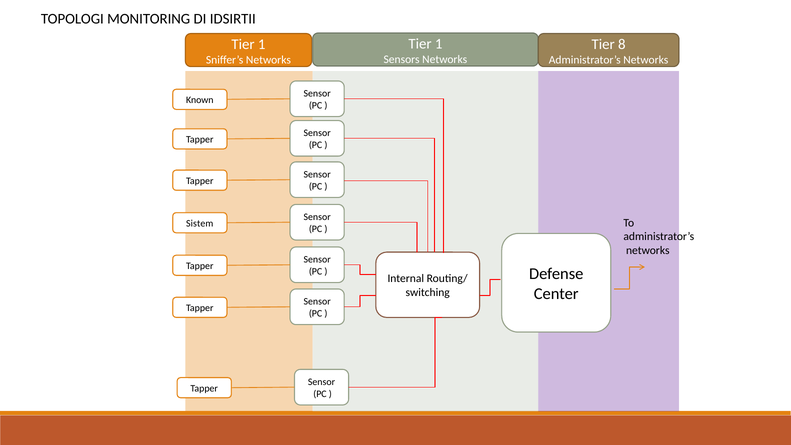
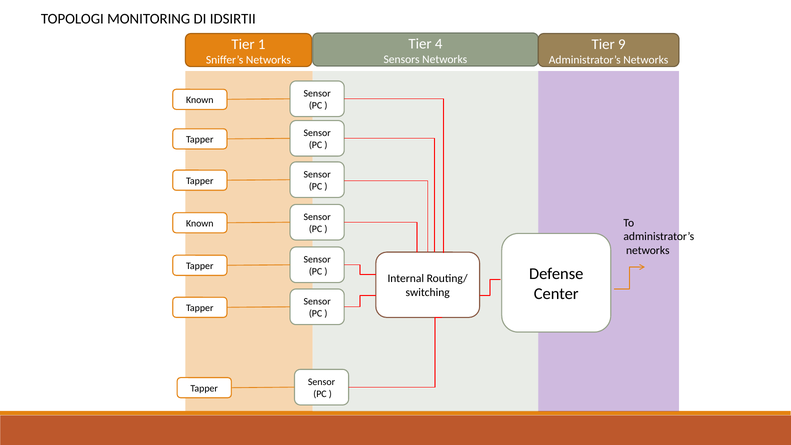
1 at (439, 44): 1 -> 4
8: 8 -> 9
Sistem at (200, 223): Sistem -> Known
